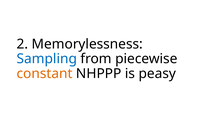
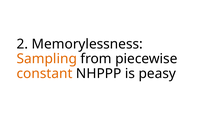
Sampling colour: blue -> orange
